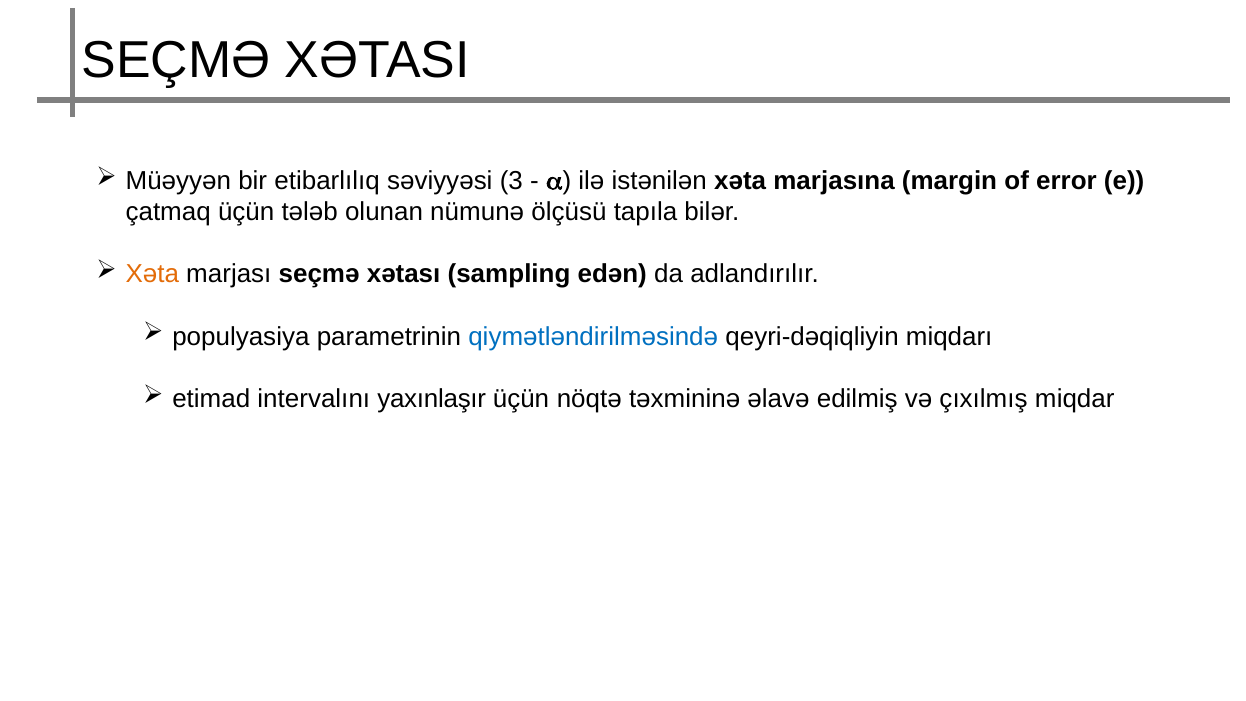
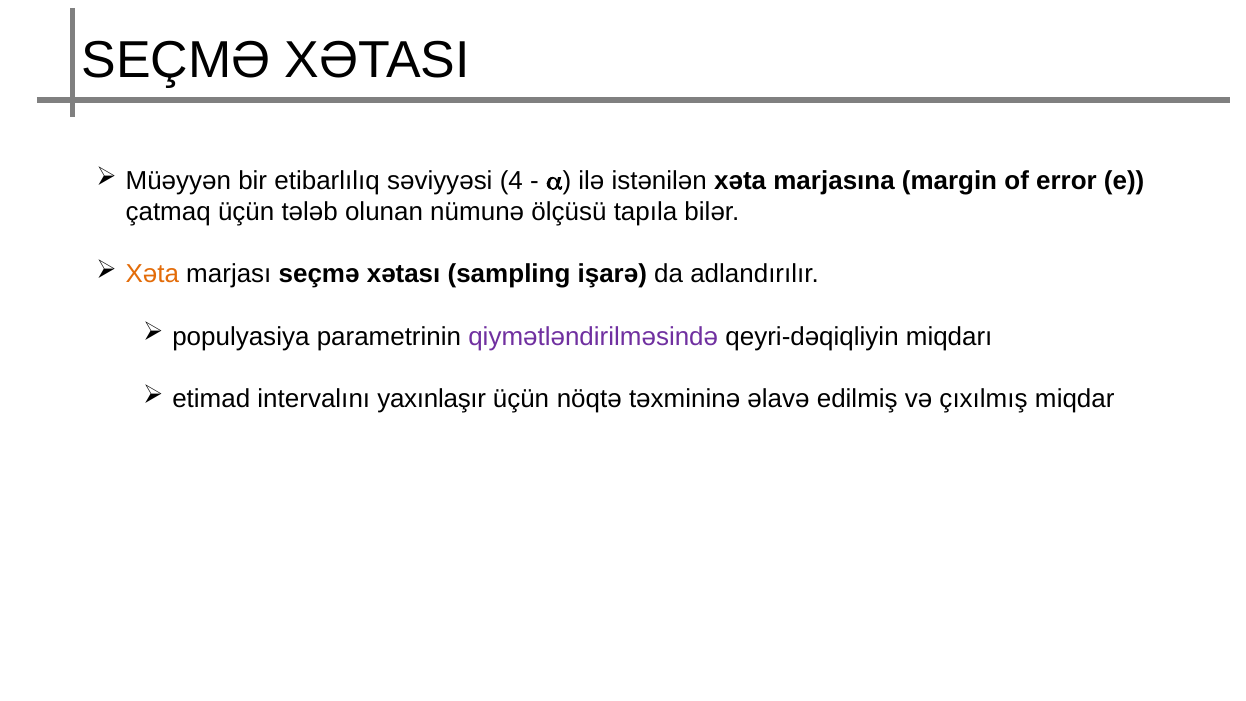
3: 3 -> 4
edən: edən -> işarə
qiymətləndirilməsində colour: blue -> purple
